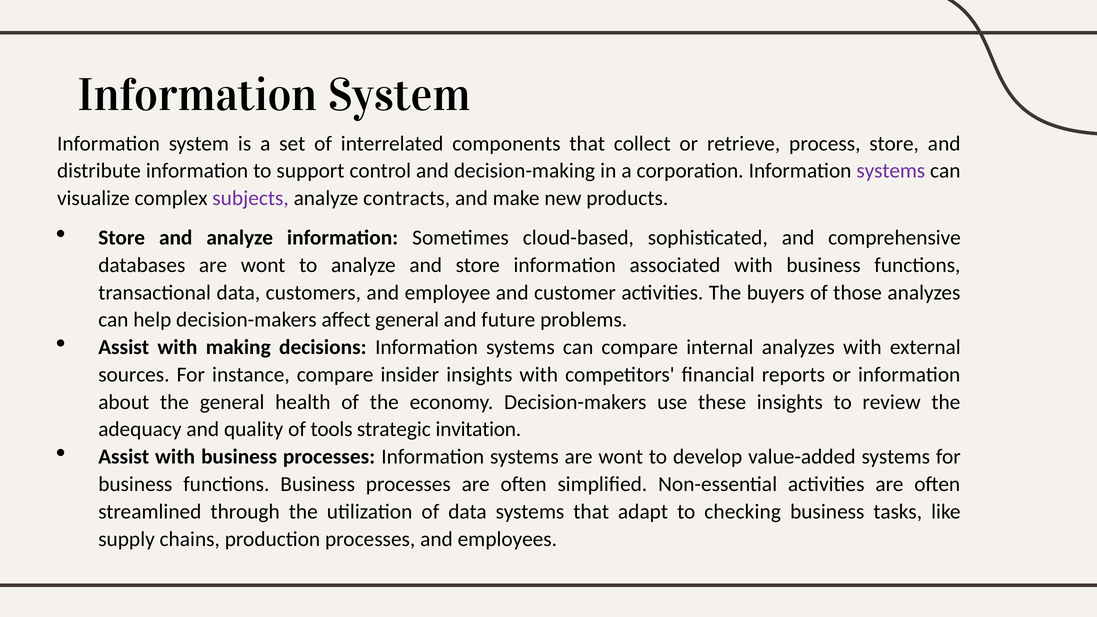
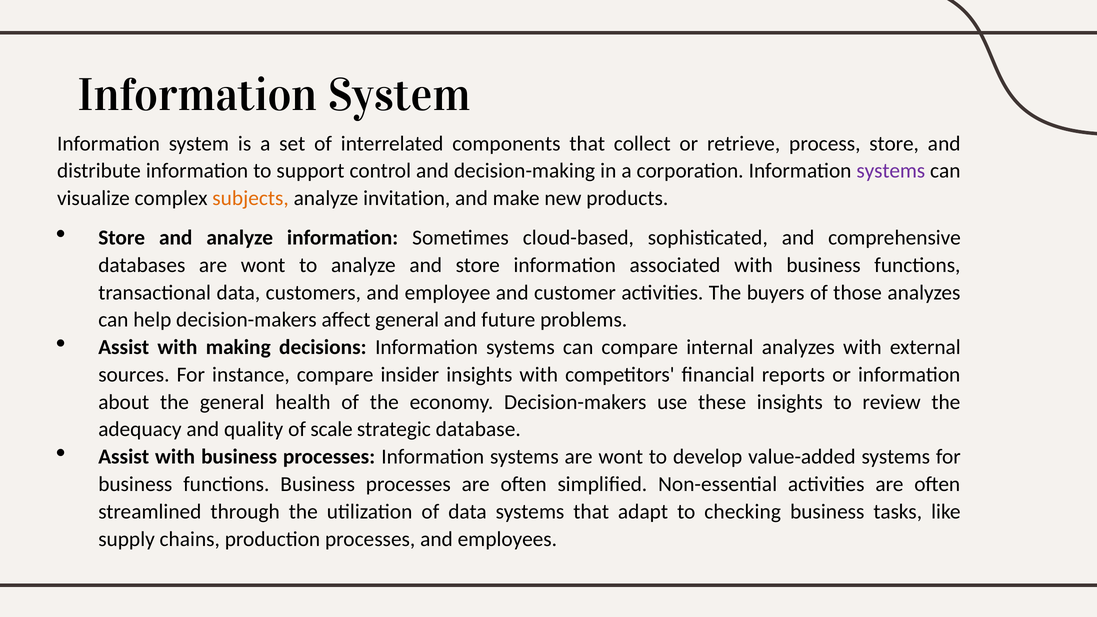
subjects colour: purple -> orange
contracts: contracts -> invitation
tools: tools -> scale
invitation: invitation -> database
